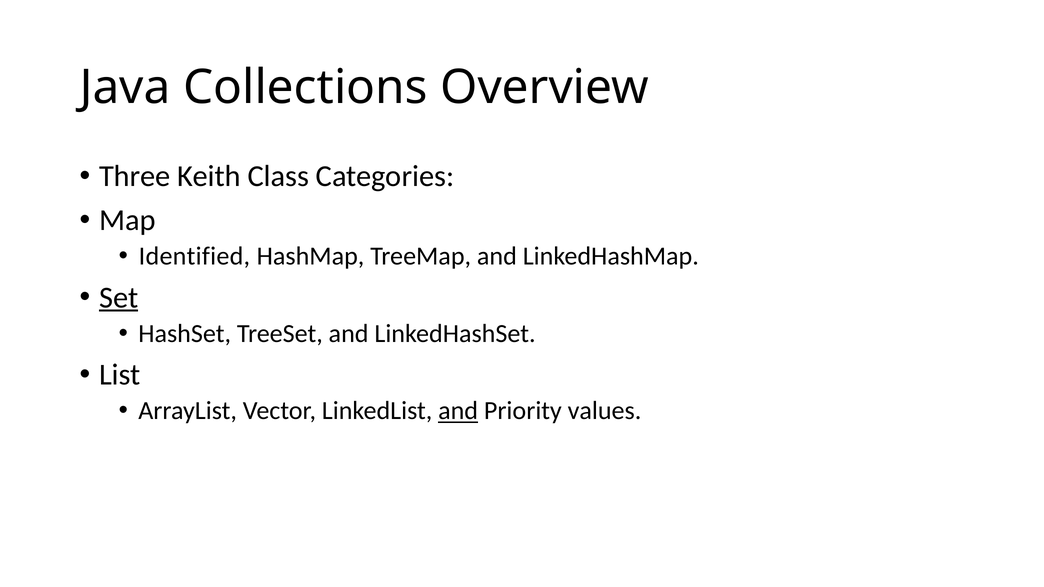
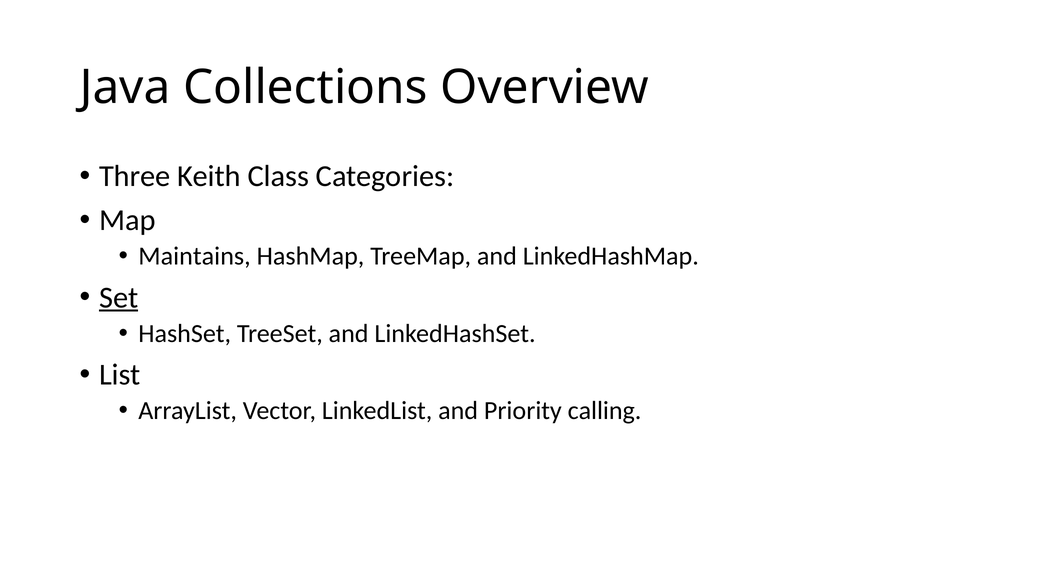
Identified: Identified -> Maintains
and at (458, 411) underline: present -> none
values: values -> calling
